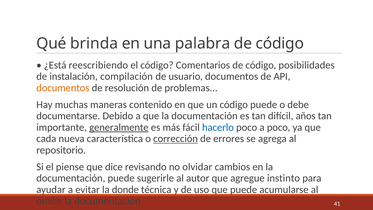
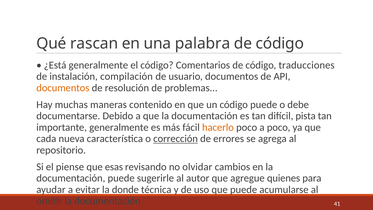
brinda: brinda -> rascan
¿Está reescribiendo: reescribiendo -> generalmente
posibilidades: posibilidades -> traducciones
años: años -> pista
generalmente at (119, 127) underline: present -> none
hacerlo colour: blue -> orange
dice: dice -> esas
instinto: instinto -> quienes
